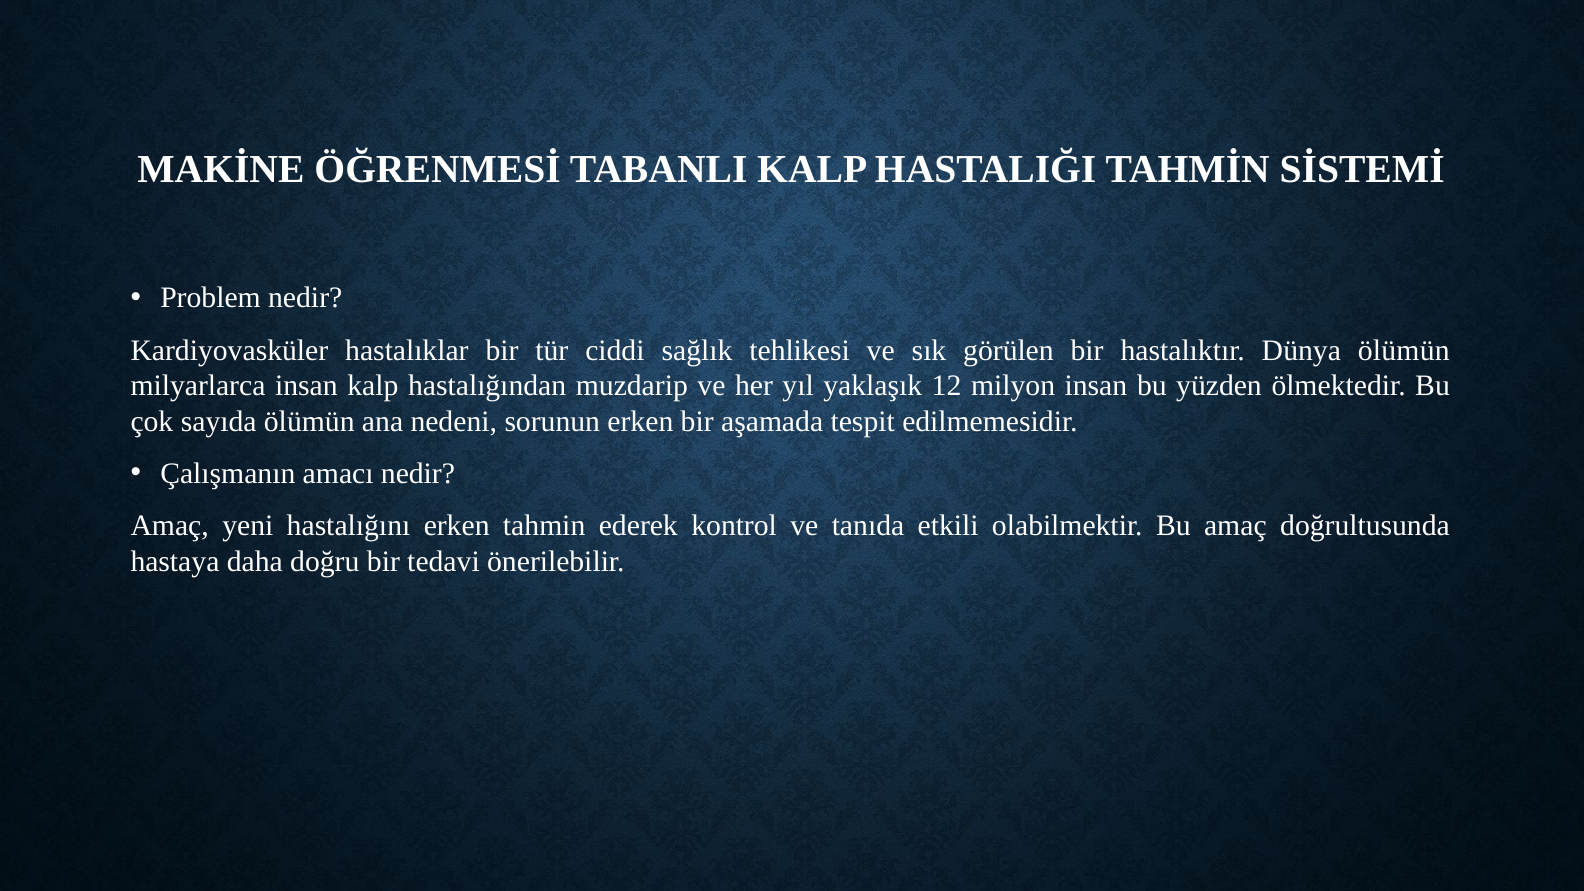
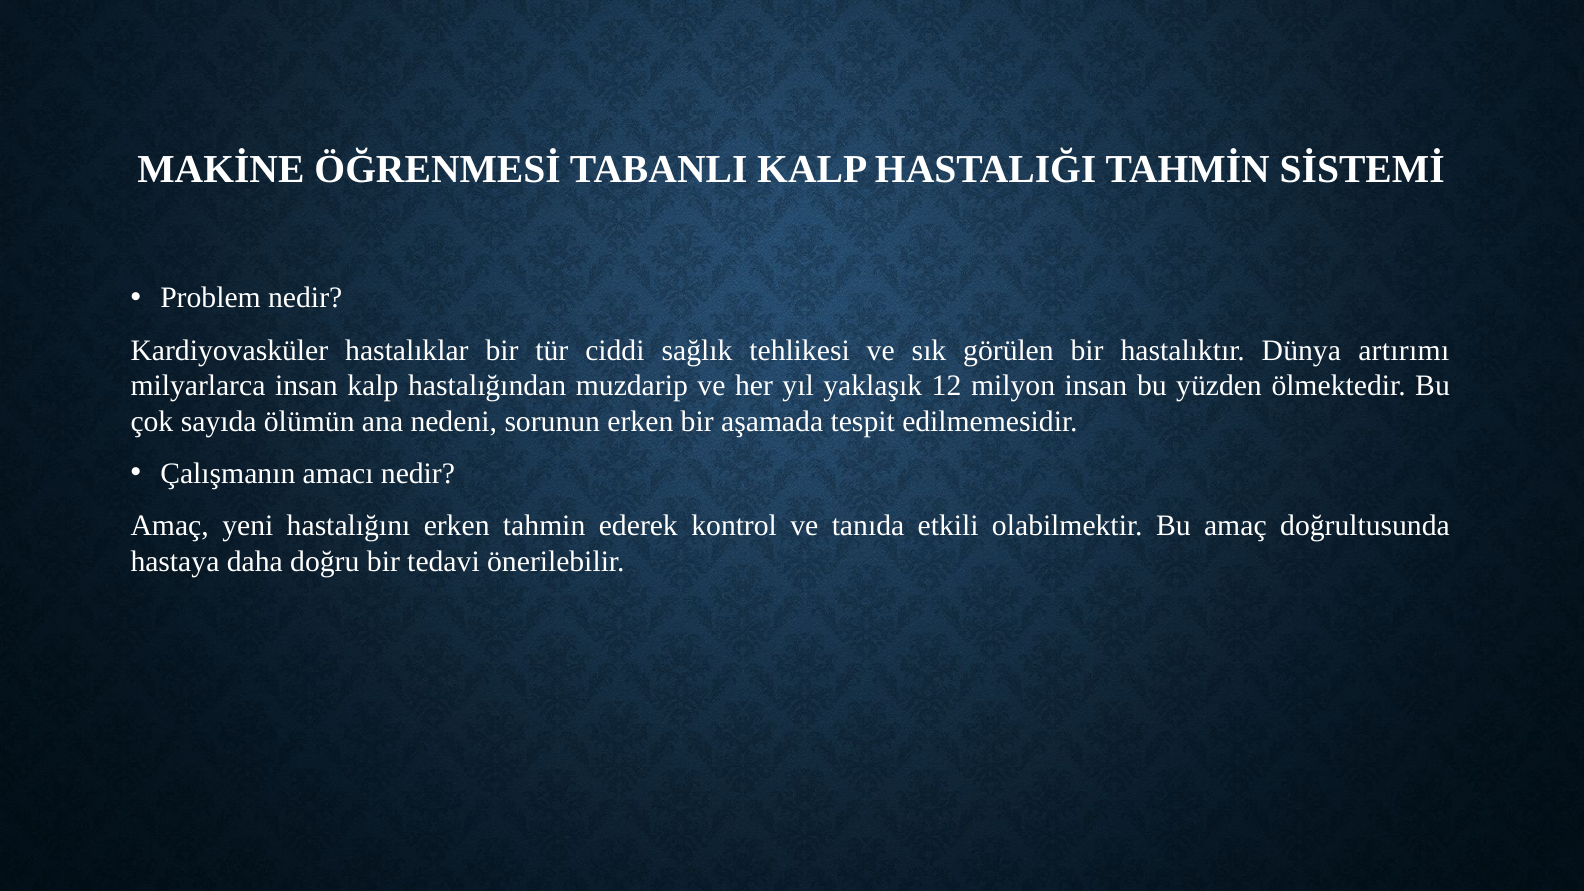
Dünya ölümün: ölümün -> artırımı
